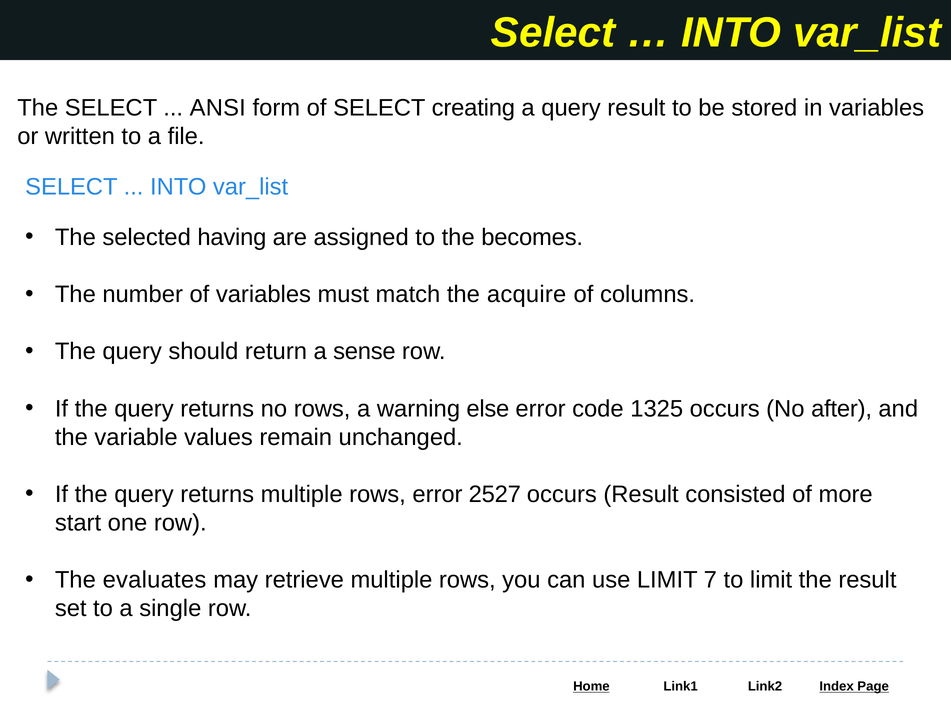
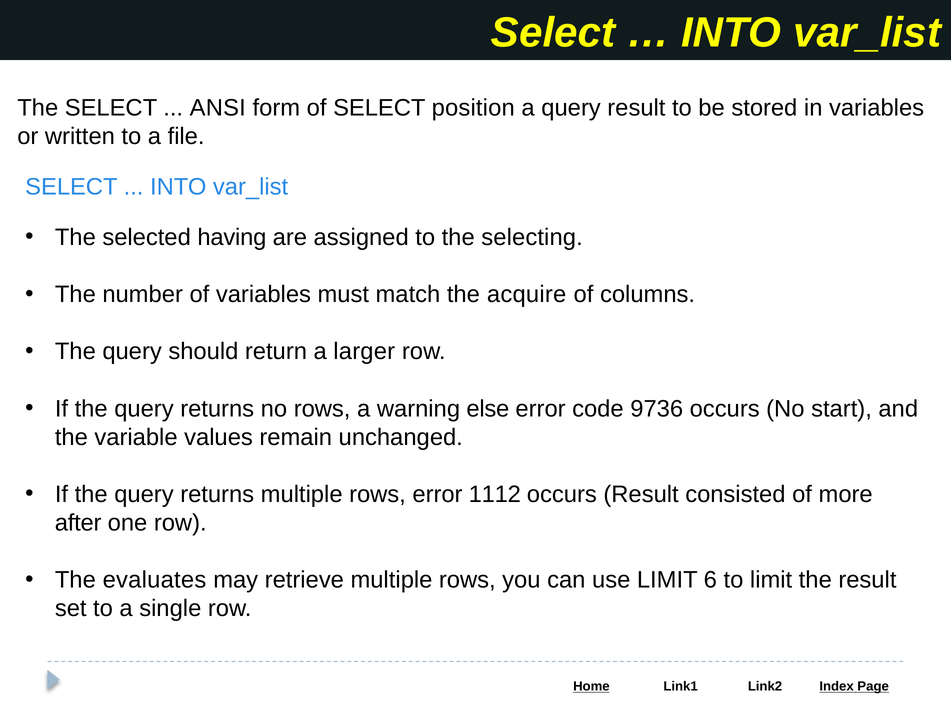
creating: creating -> position
becomes: becomes -> selecting
sense: sense -> larger
1325: 1325 -> 9736
after: after -> start
2527: 2527 -> 1112
start: start -> after
7: 7 -> 6
